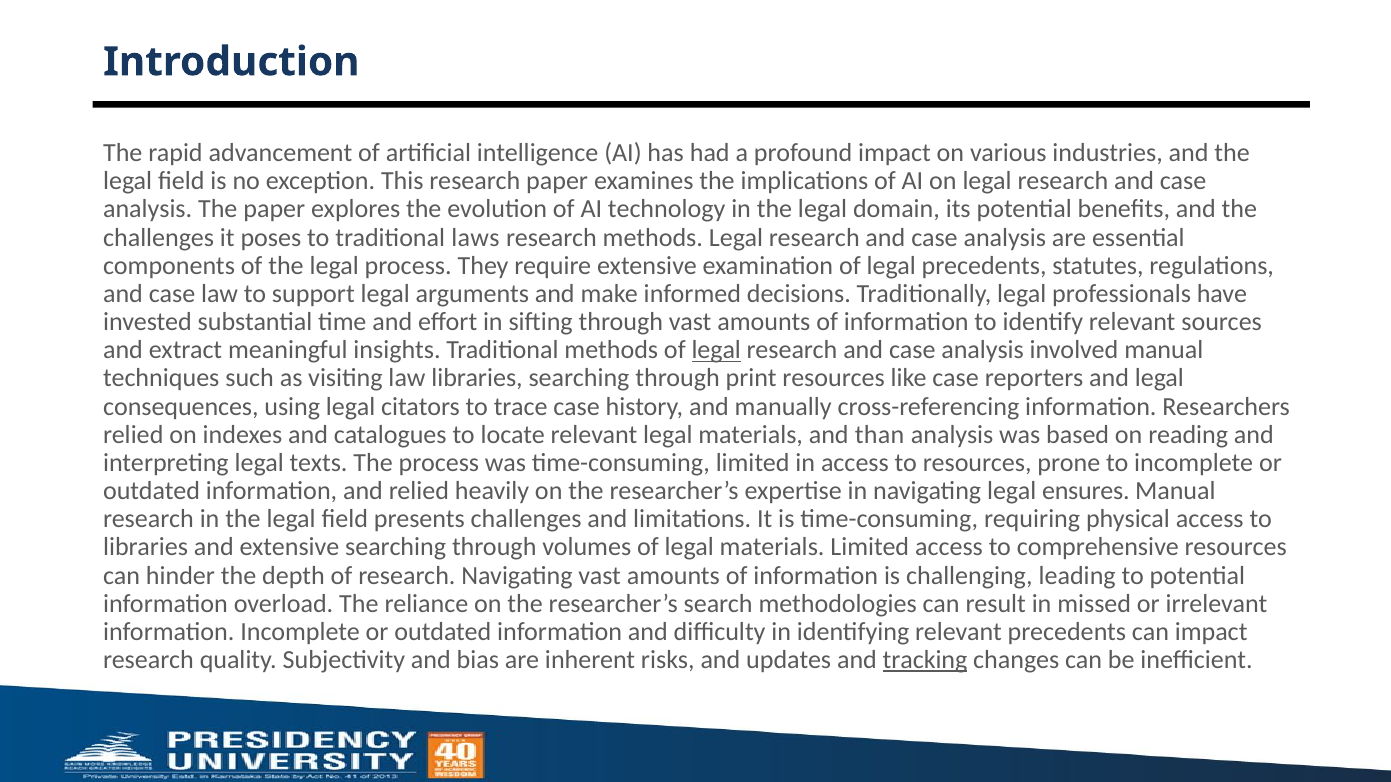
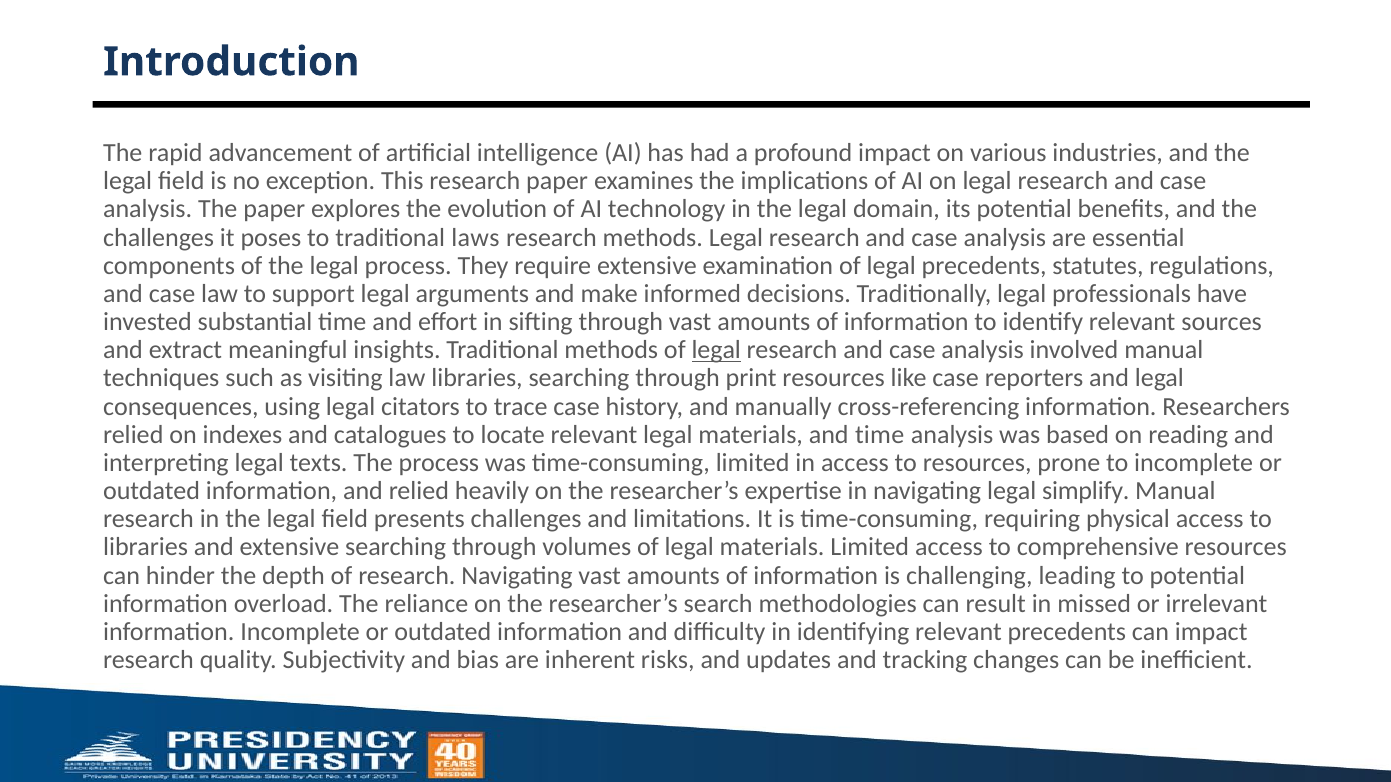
and than: than -> time
ensures: ensures -> simplify
tracking underline: present -> none
